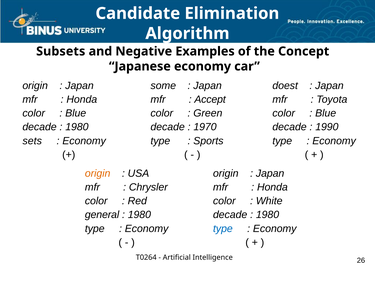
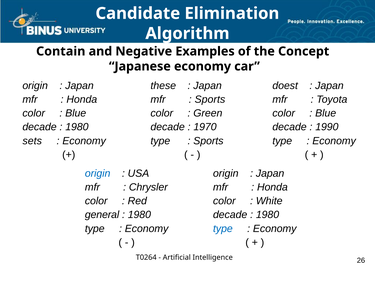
Subsets: Subsets -> Contain
some: some -> these
Accept at (210, 99): Accept -> Sports
origin at (98, 173) colour: orange -> blue
